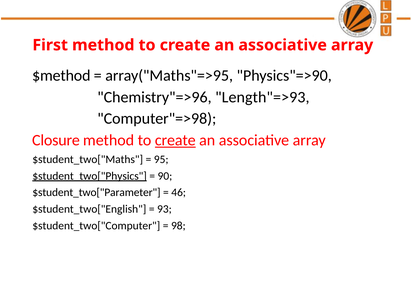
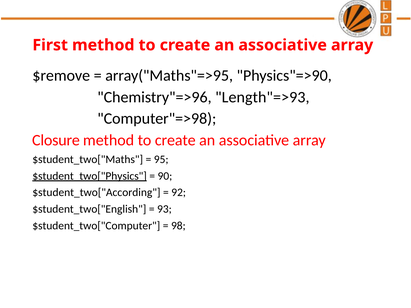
$method: $method -> $remove
create at (175, 140) underline: present -> none
$student_two["Parameter: $student_two["Parameter -> $student_two["According
46: 46 -> 92
